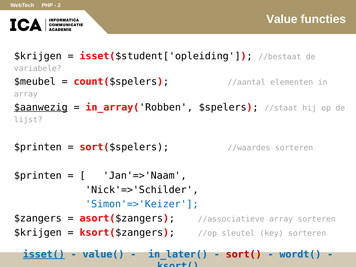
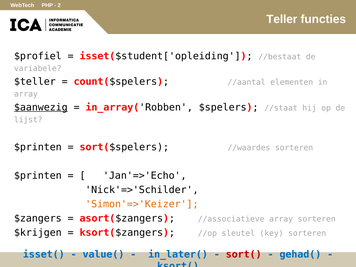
Value: Value -> Teller
$krijgen at (38, 56): $krijgen -> $profiel
$meubel: $meubel -> $teller
Jan'=>'Naam: Jan'=>'Naam -> Jan'=>'Echo
Simon'=>'Keizer colour: blue -> orange
isset( underline: present -> none
wordt(: wordt( -> gehad(
